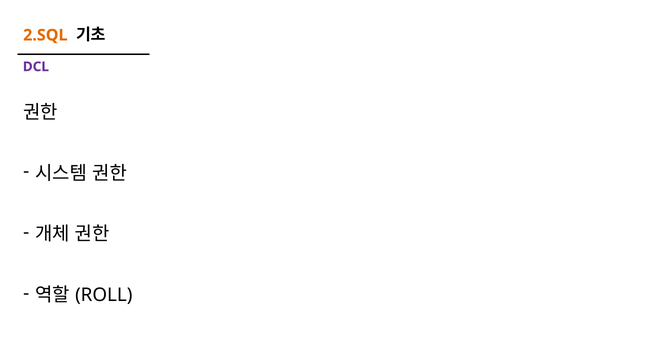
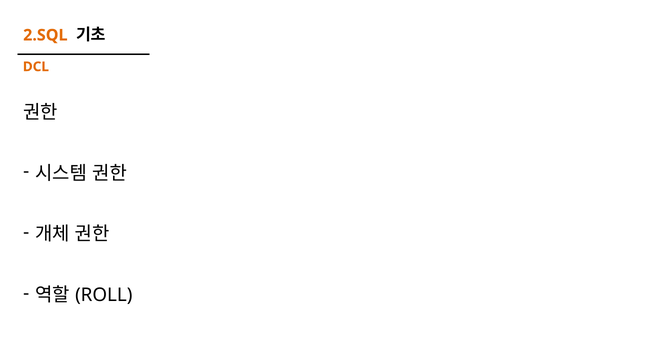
DCL colour: purple -> orange
